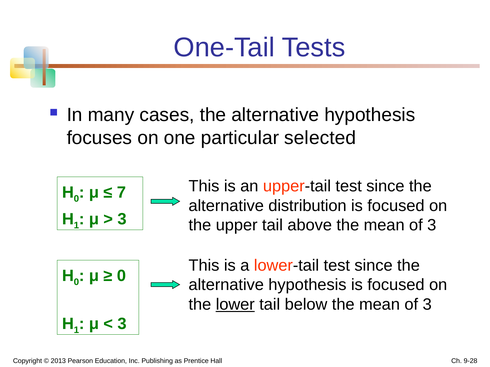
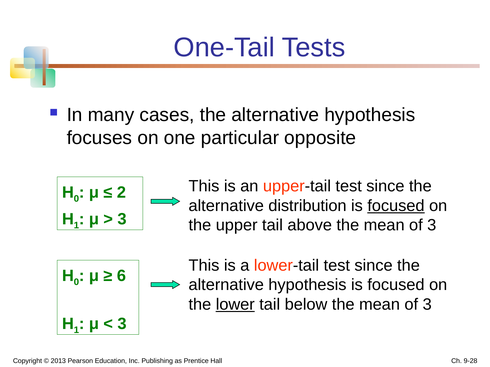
selected: selected -> opposite
7: 7 -> 2
focused at (396, 206) underline: none -> present
0 at (121, 276): 0 -> 6
